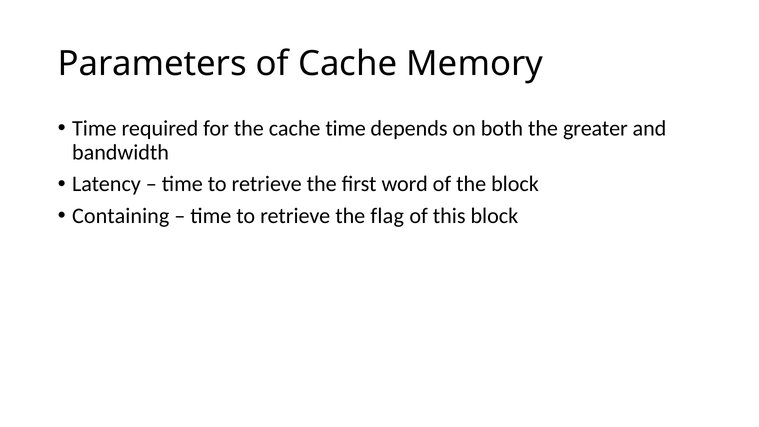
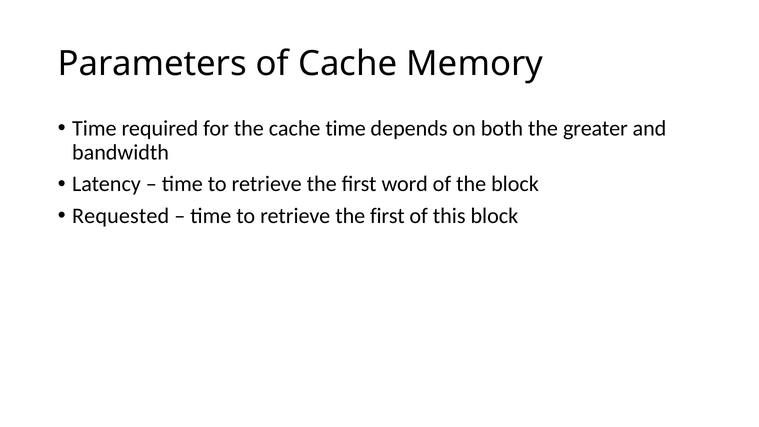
Containing: Containing -> Requested
flag at (387, 216): flag -> first
